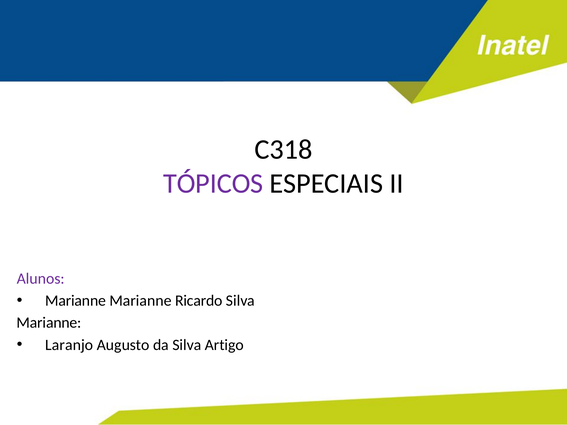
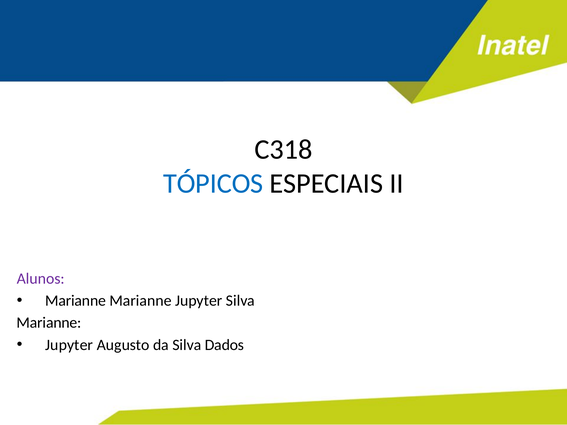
TÓPICOS colour: purple -> blue
Marianne Ricardo: Ricardo -> Jupyter
Laranjo at (69, 345): Laranjo -> Jupyter
Artigo: Artigo -> Dados
